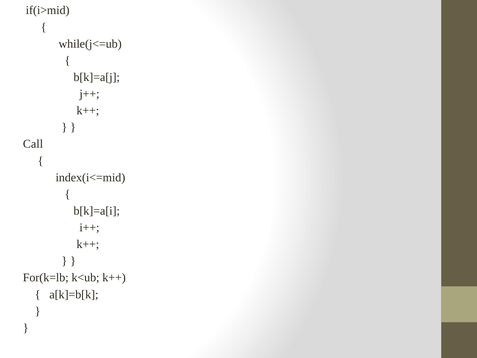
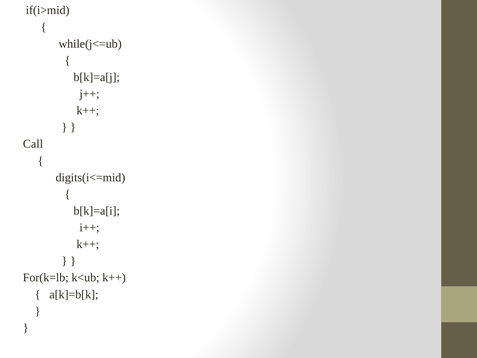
index(i<=mid: index(i<=mid -> digits(i<=mid
